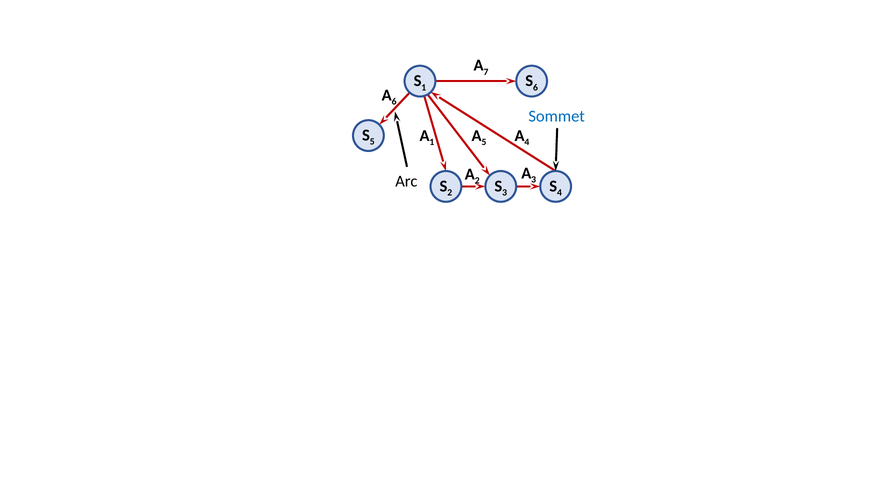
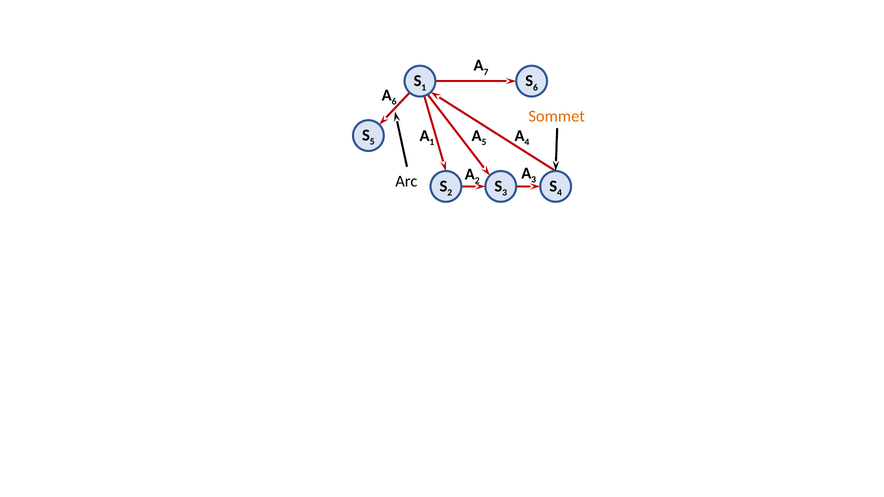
Sommet colour: blue -> orange
